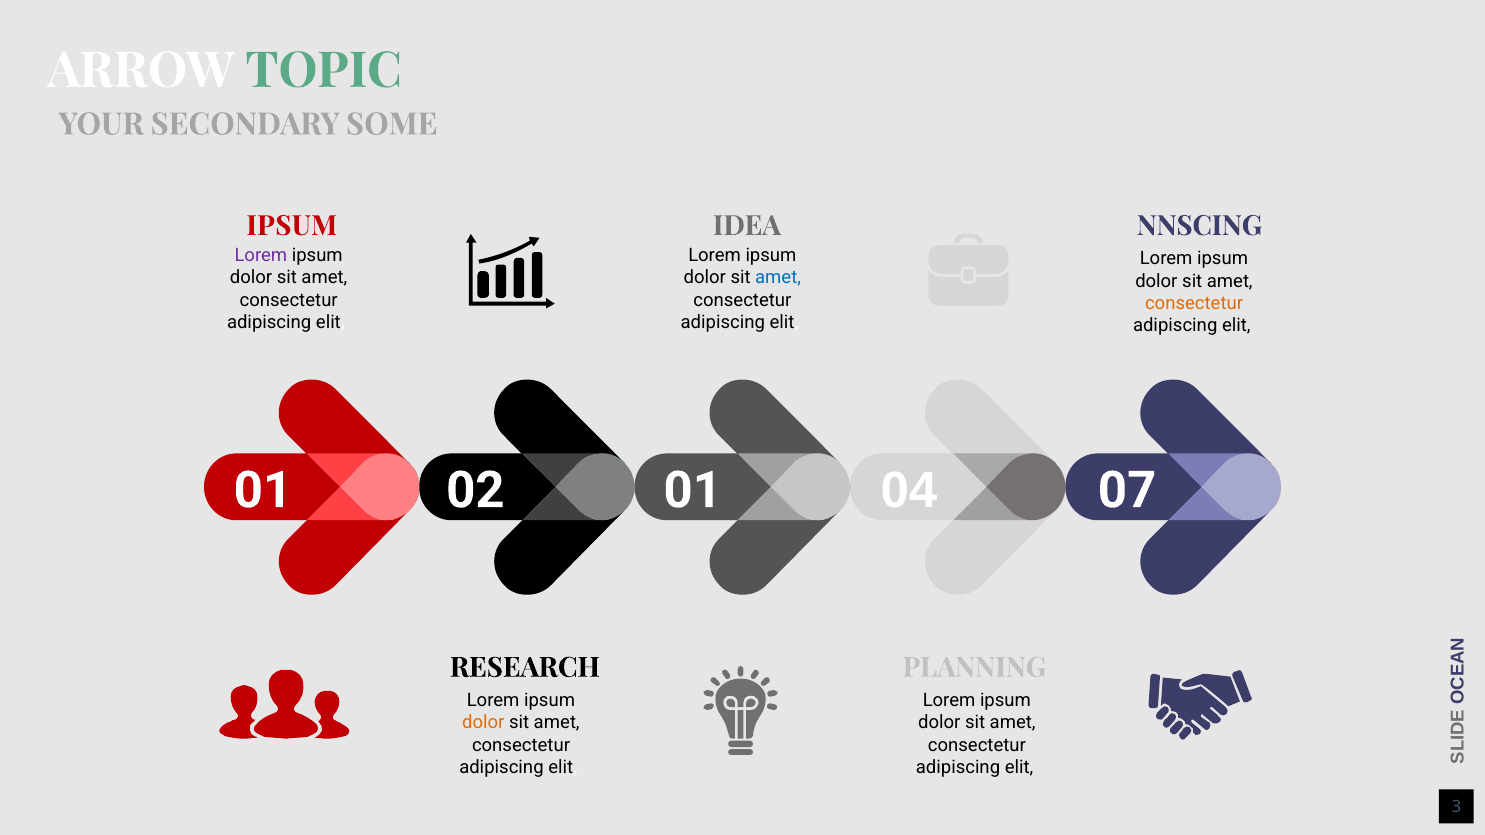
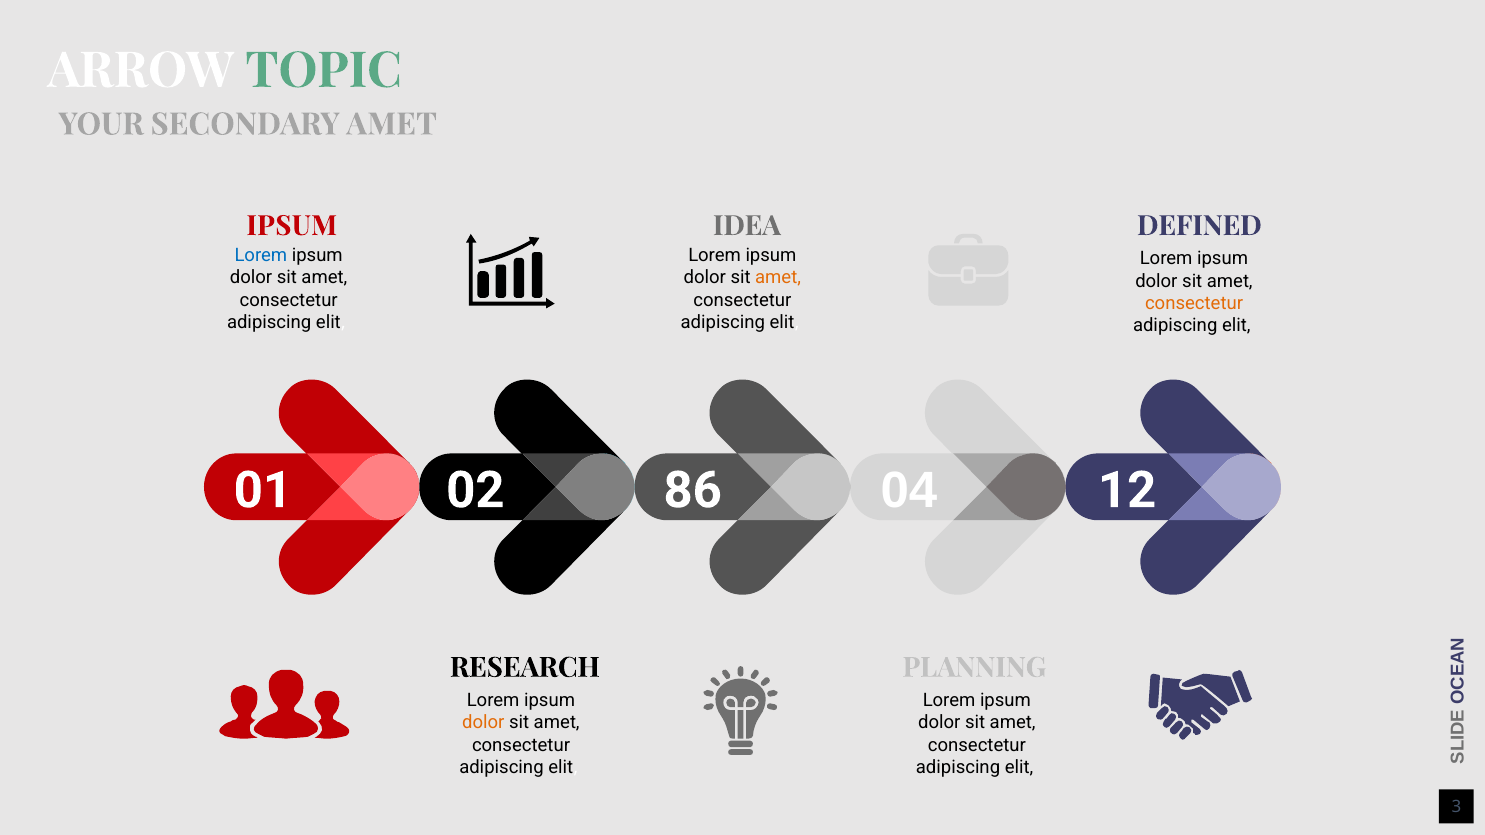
SECONDARY SOME: SOME -> AMET
NNSCING: NNSCING -> DEFINED
Lorem at (261, 256) colour: purple -> blue
amet at (778, 278) colour: blue -> orange
02 01: 01 -> 86
07: 07 -> 12
